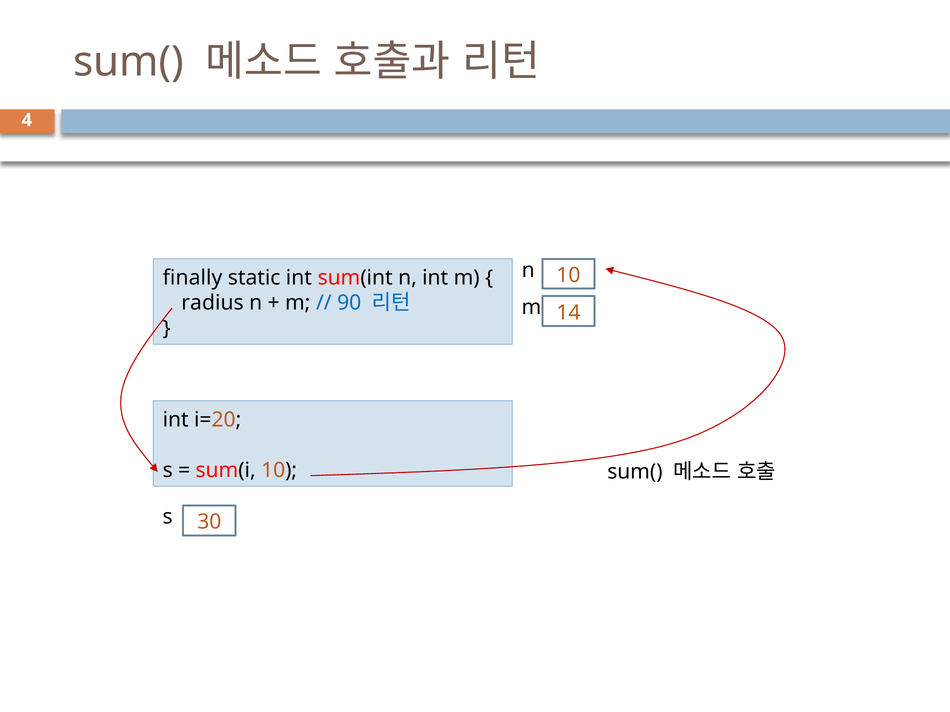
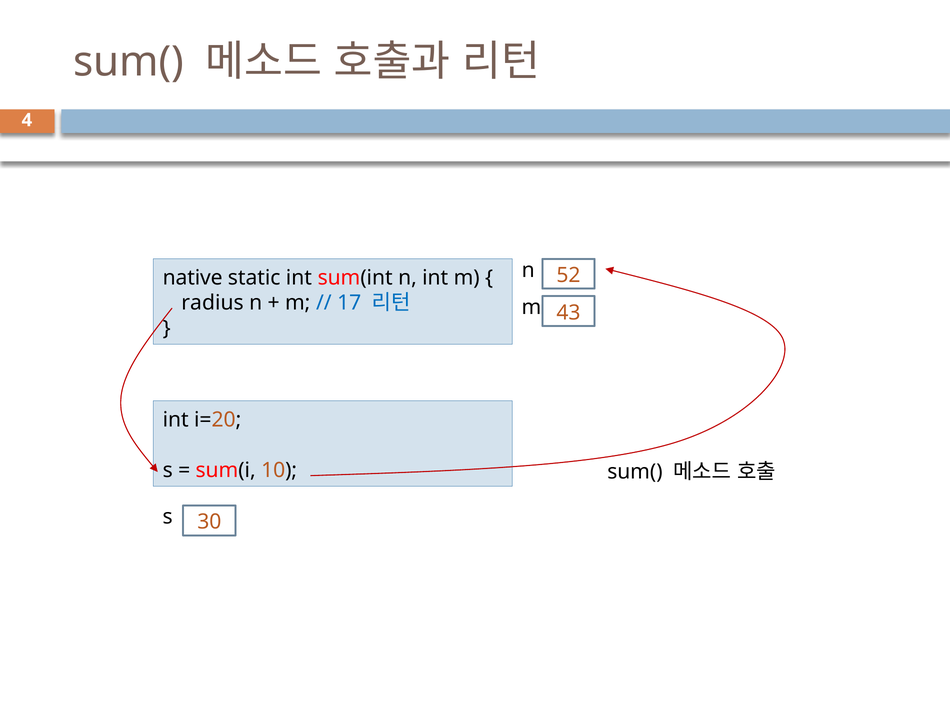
n 10: 10 -> 52
finally: finally -> native
90: 90 -> 17
14: 14 -> 43
